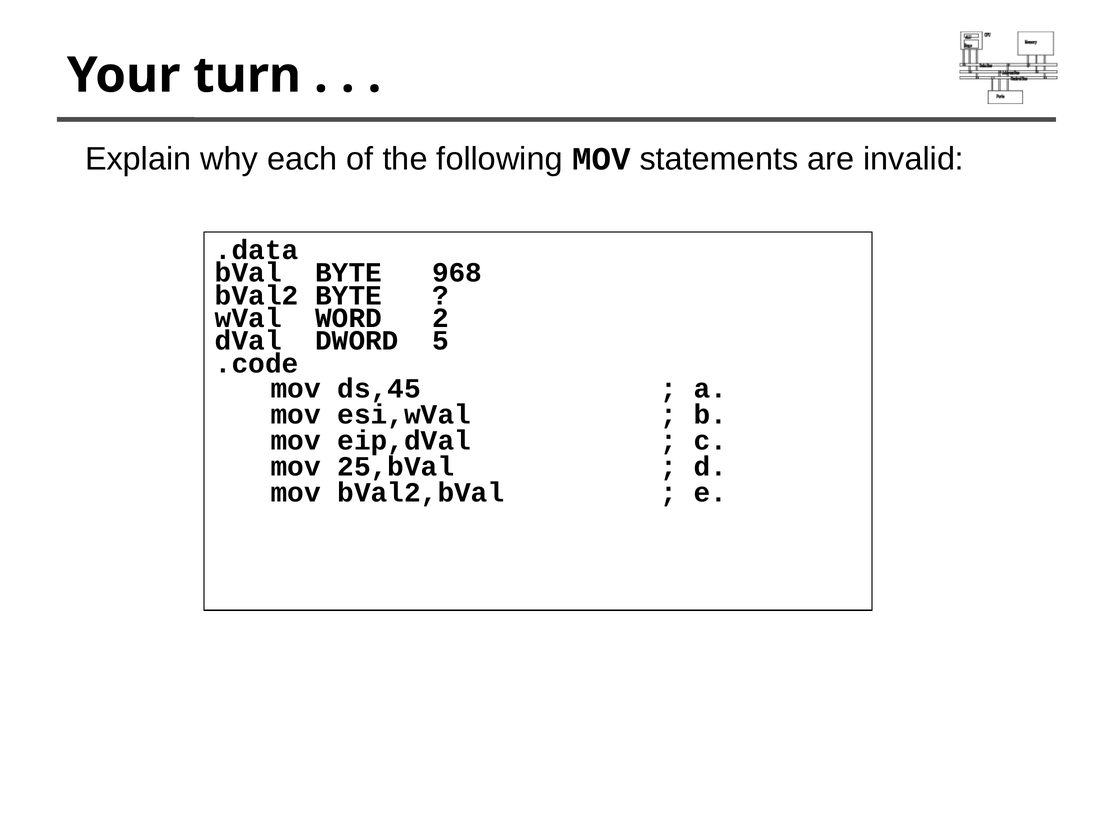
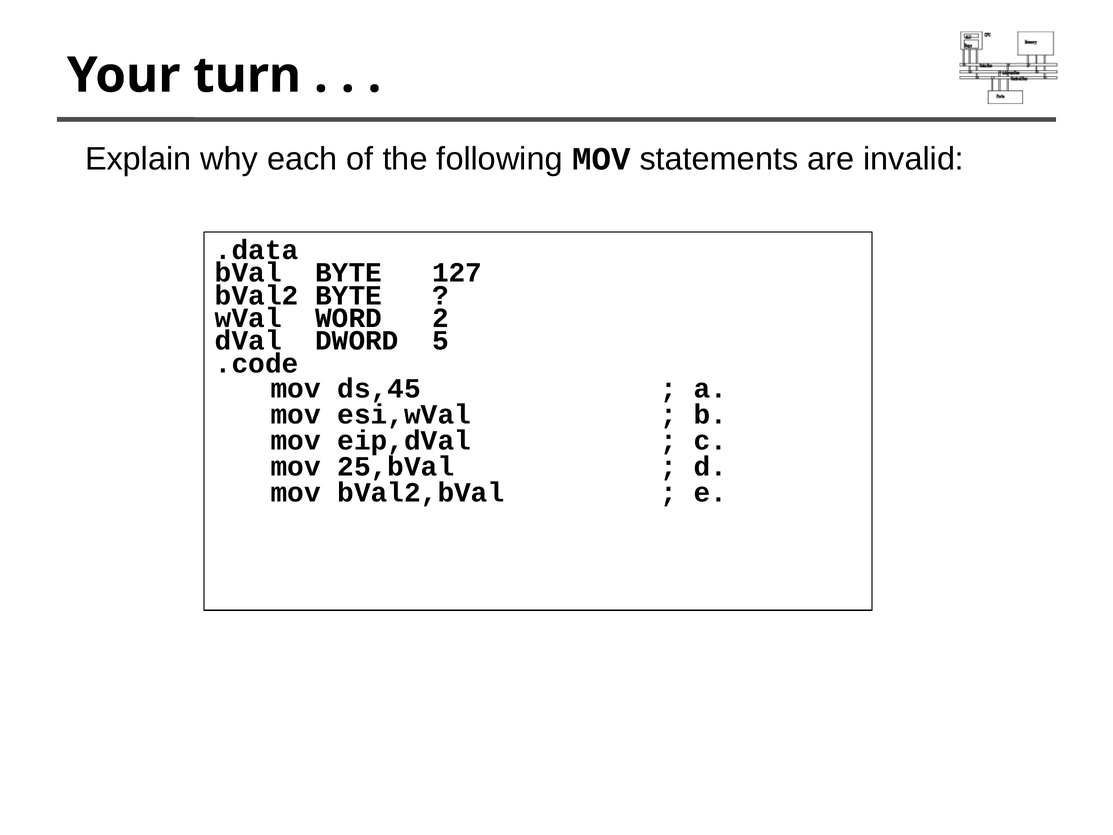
968: 968 -> 127
